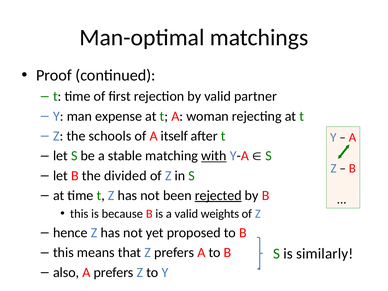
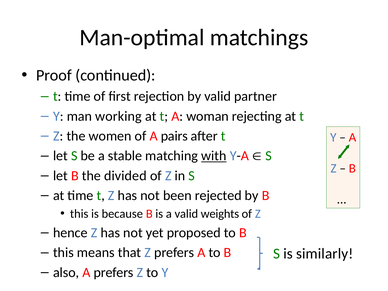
expense: expense -> working
schools: schools -> women
itself: itself -> pairs
rejected underline: present -> none
